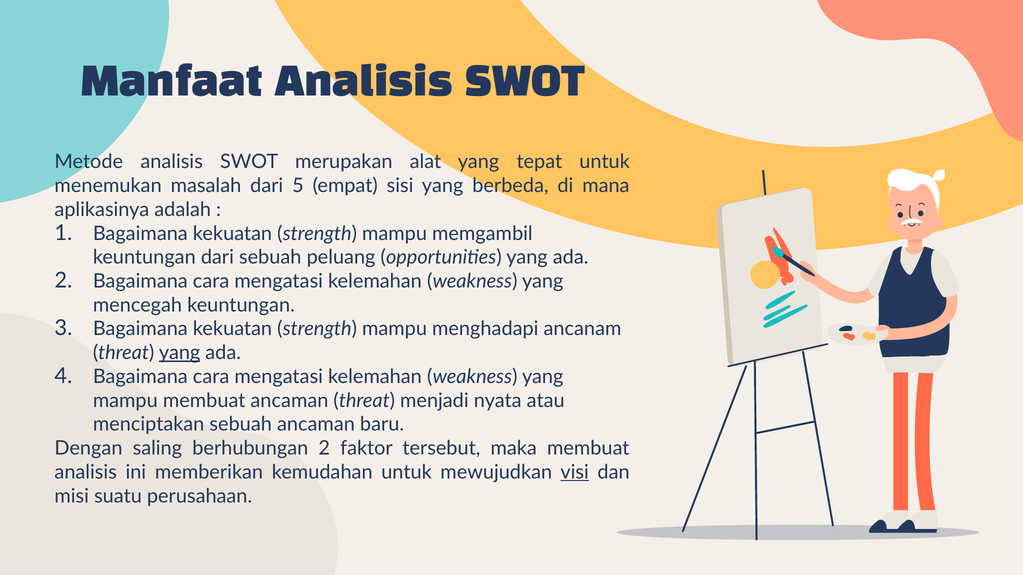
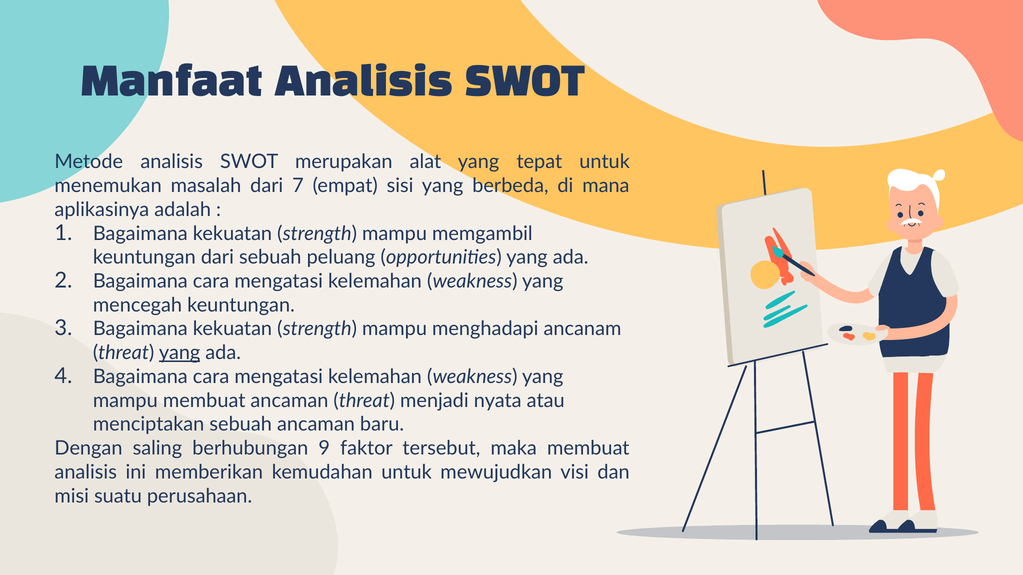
5: 5 -> 7
berhubungan 2: 2 -> 9
visi underline: present -> none
